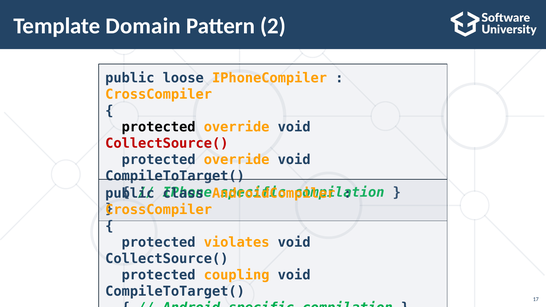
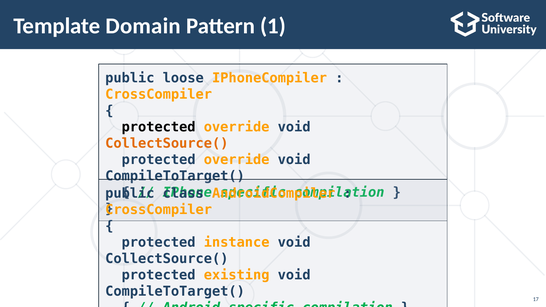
2: 2 -> 1
CollectSource( at (167, 143) colour: red -> orange
violates: violates -> instance
coupling: coupling -> existing
